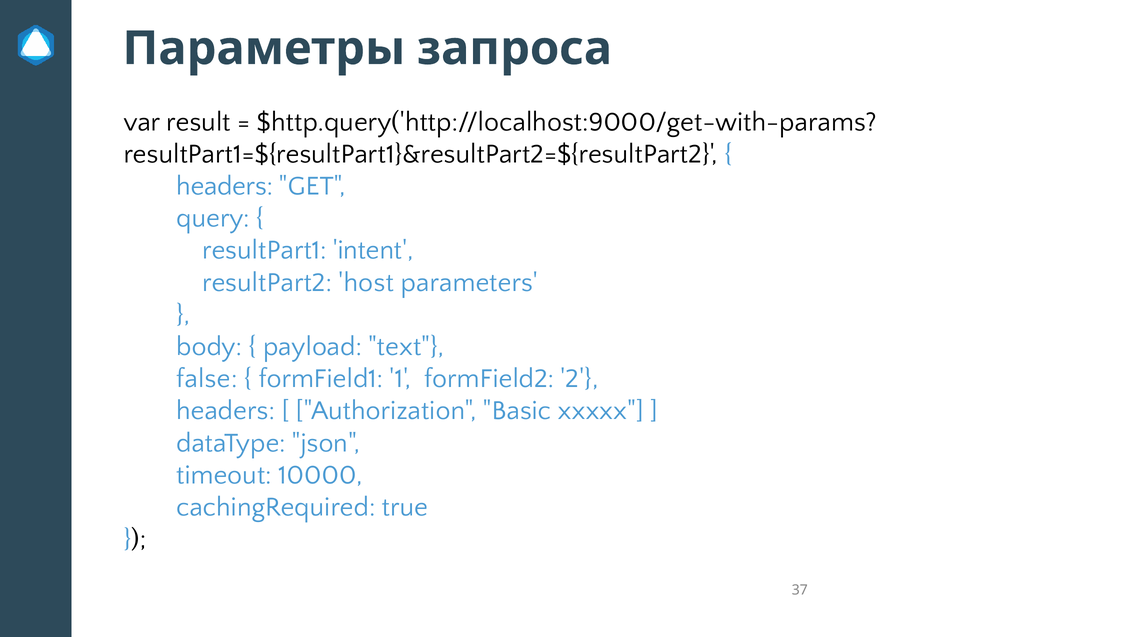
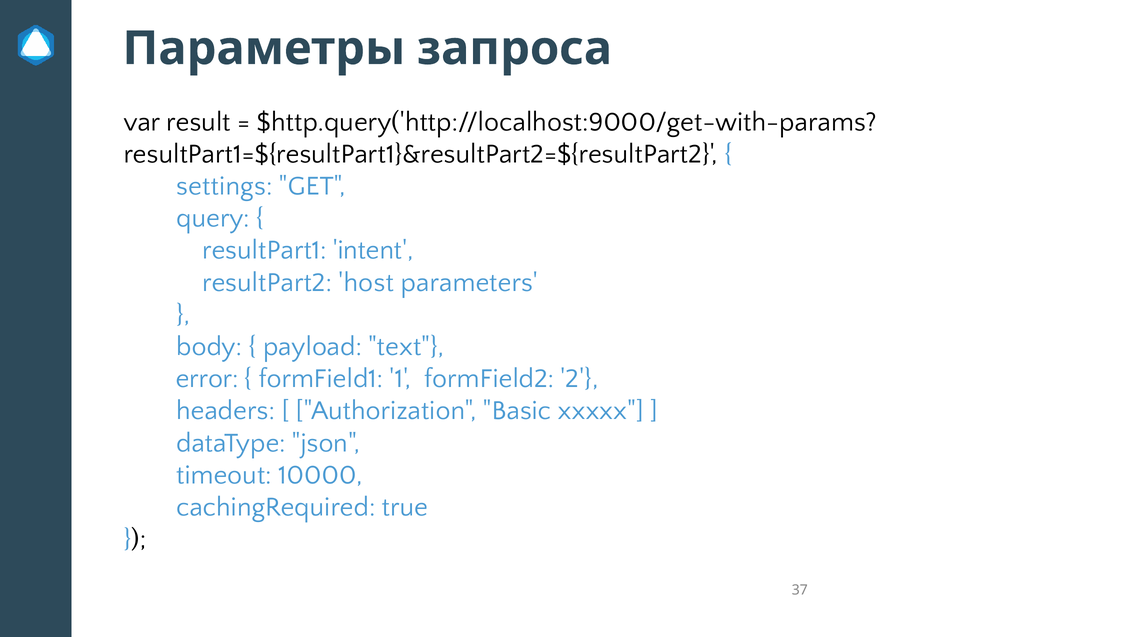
headers at (225, 186): headers -> settings
false: false -> error
